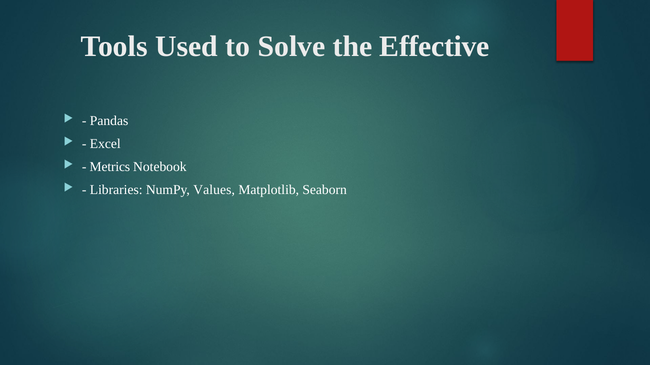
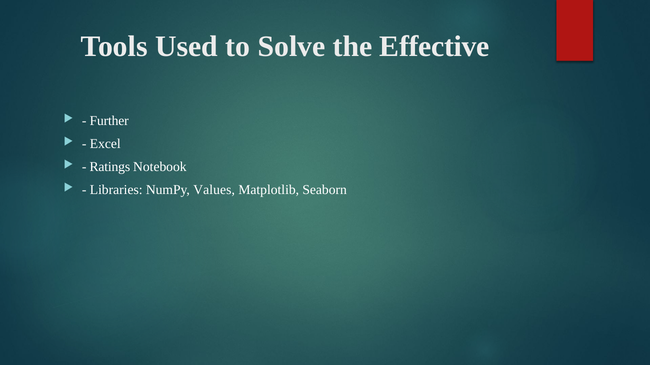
Pandas: Pandas -> Further
Metrics: Metrics -> Ratings
